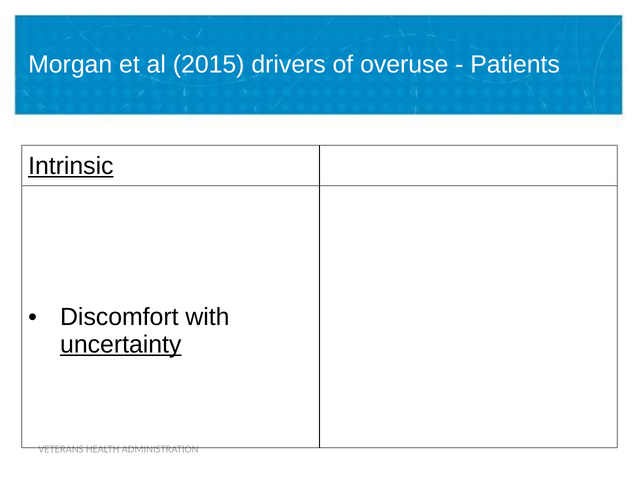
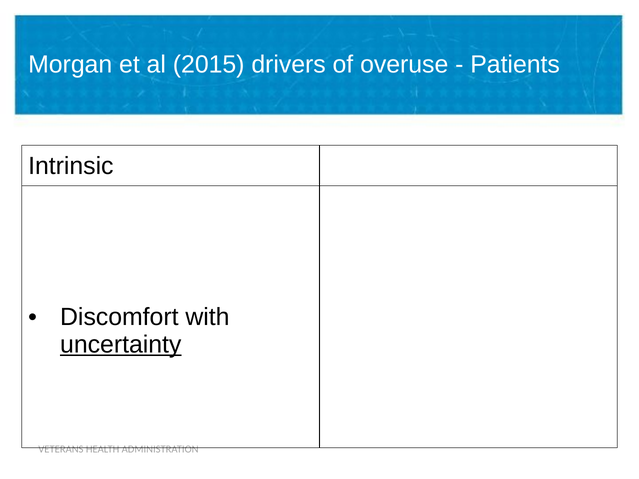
Intrinsic underline: present -> none
